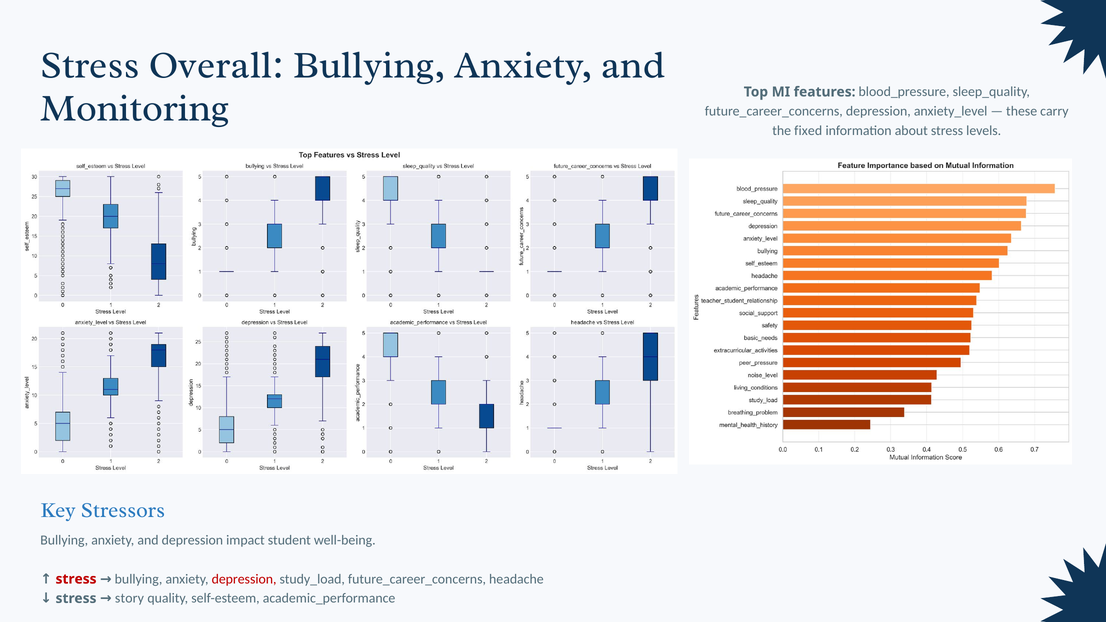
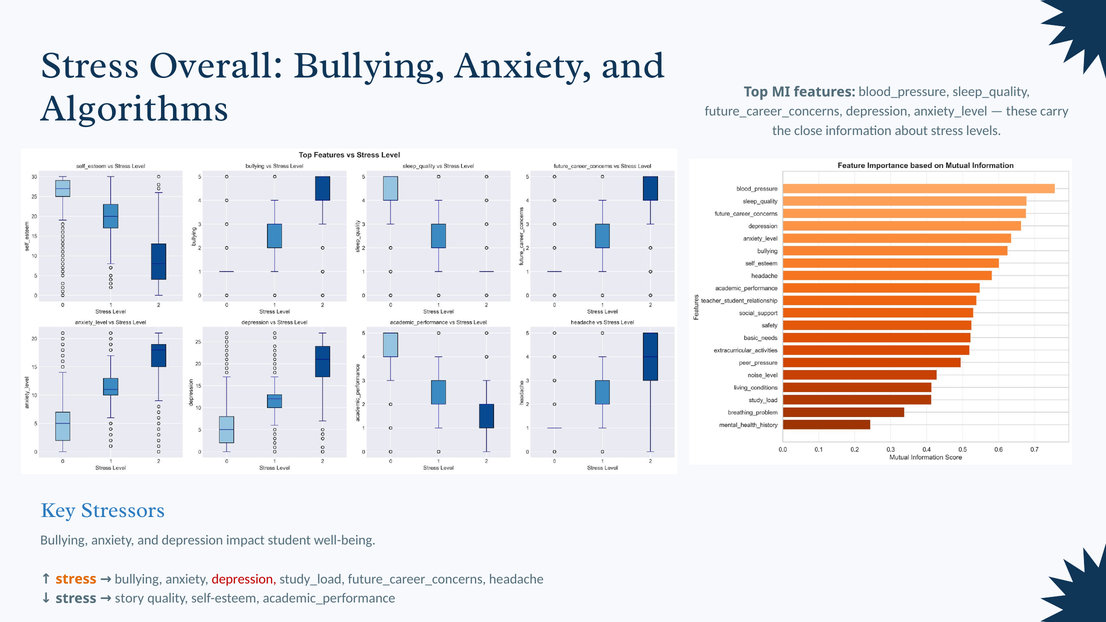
Monitoring: Monitoring -> Algorithms
fixed: fixed -> close
stress at (76, 579) colour: red -> orange
